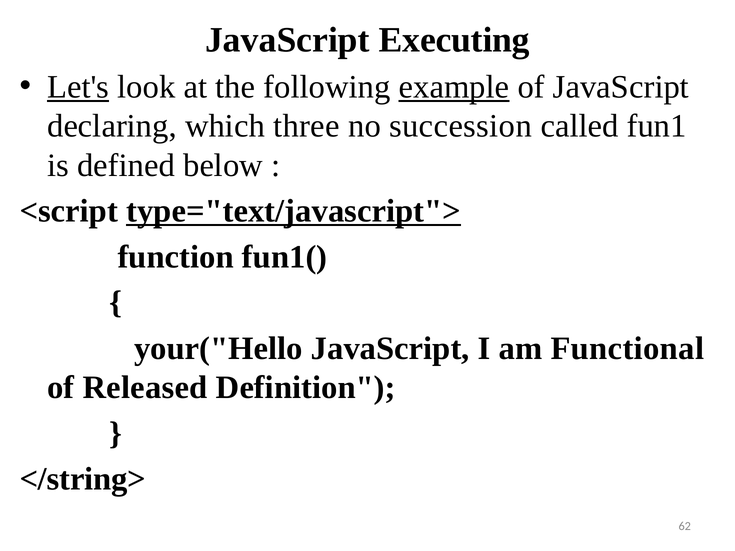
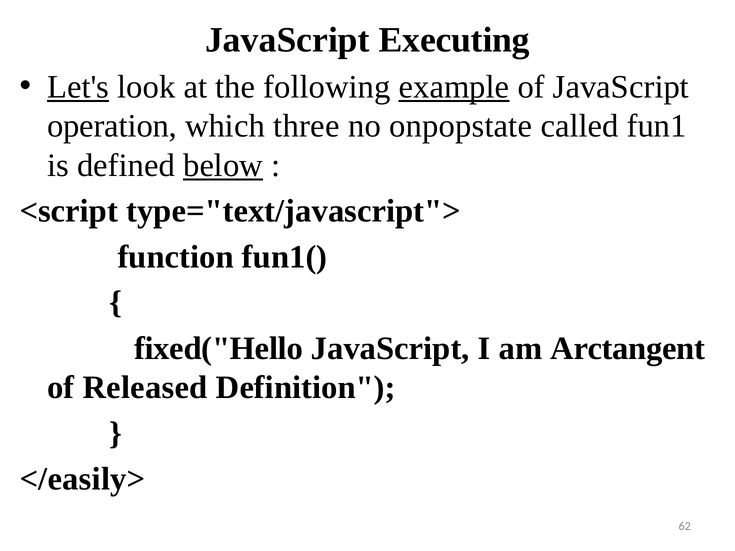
declaring: declaring -> operation
succession: succession -> onpopstate
below underline: none -> present
type="text/javascript"> underline: present -> none
your("Hello: your("Hello -> fixed("Hello
Functional: Functional -> Arctangent
</string>: </string> -> </easily>
